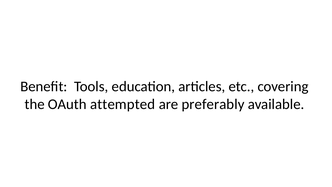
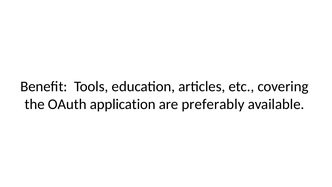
attempted: attempted -> application
